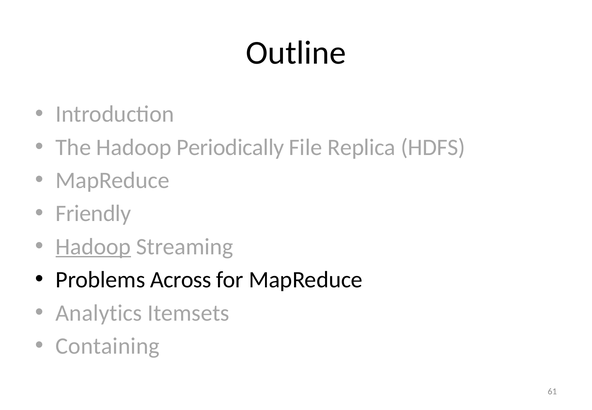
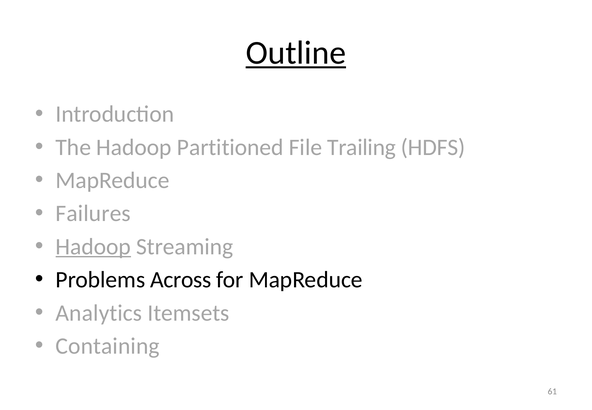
Outline underline: none -> present
Periodically: Periodically -> Partitioned
Replica: Replica -> Trailing
Friendly: Friendly -> Failures
